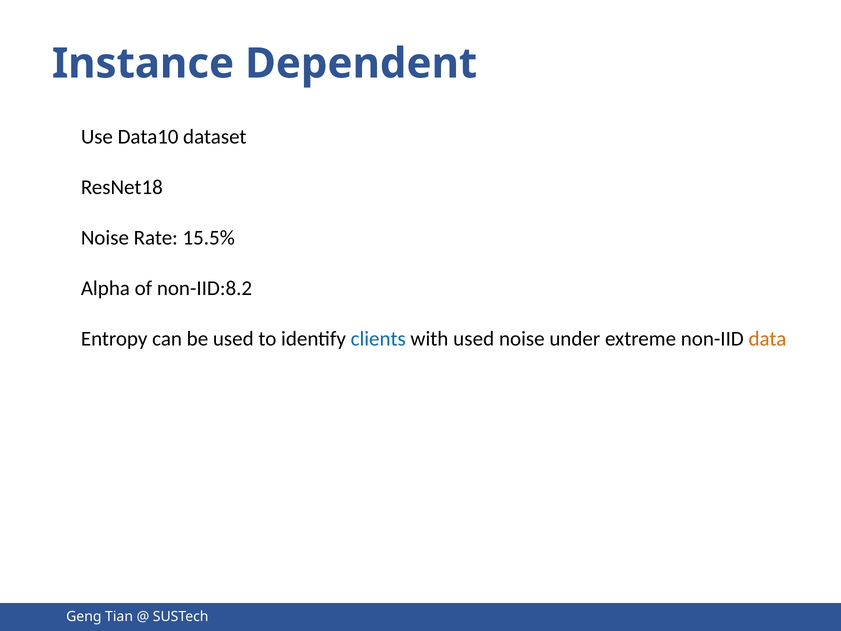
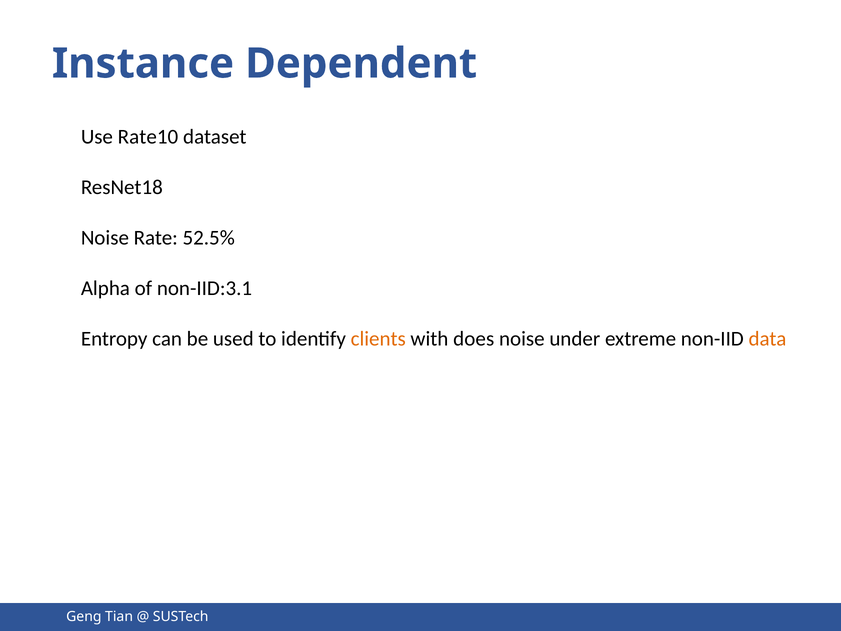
Data10: Data10 -> Rate10
15.5%: 15.5% -> 52.5%
non-IID:8.2: non-IID:8.2 -> non-IID:3.1
clients colour: blue -> orange
with used: used -> does
